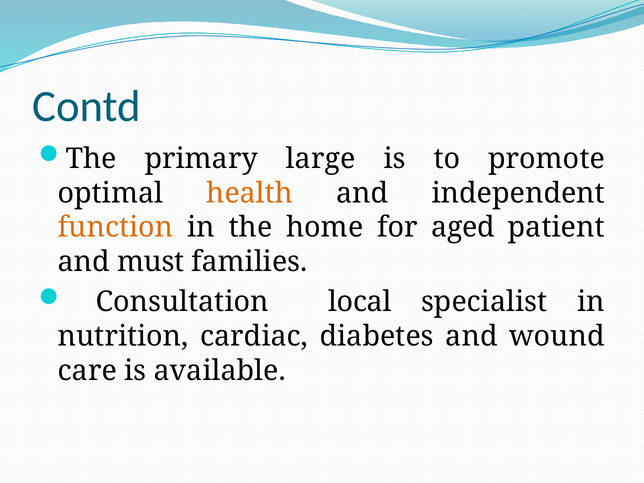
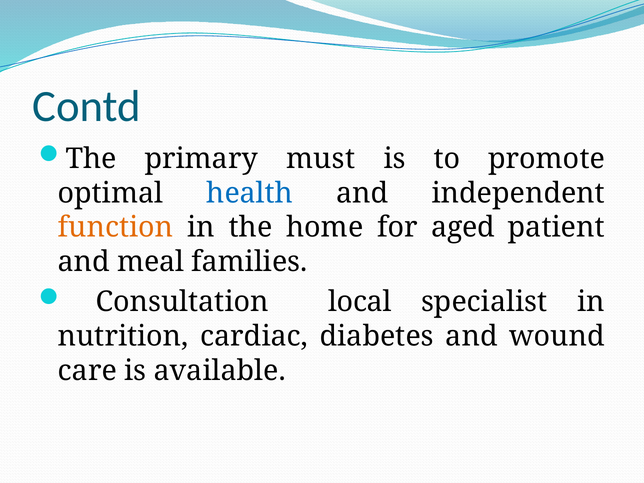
large: large -> must
health colour: orange -> blue
must: must -> meal
